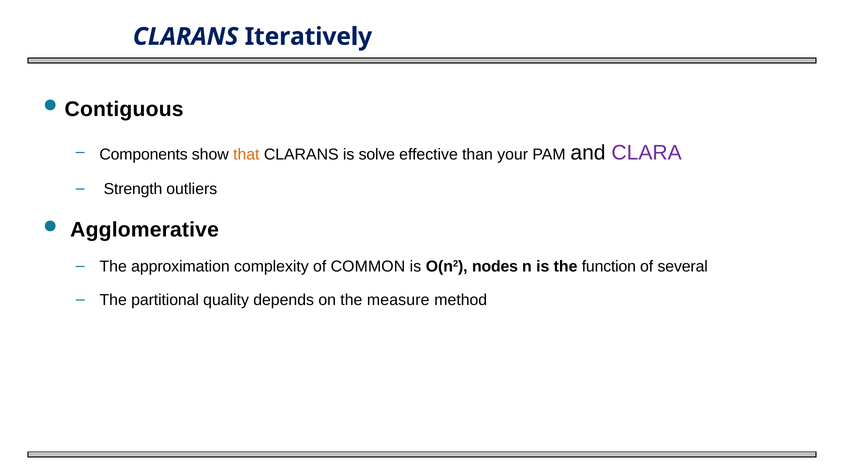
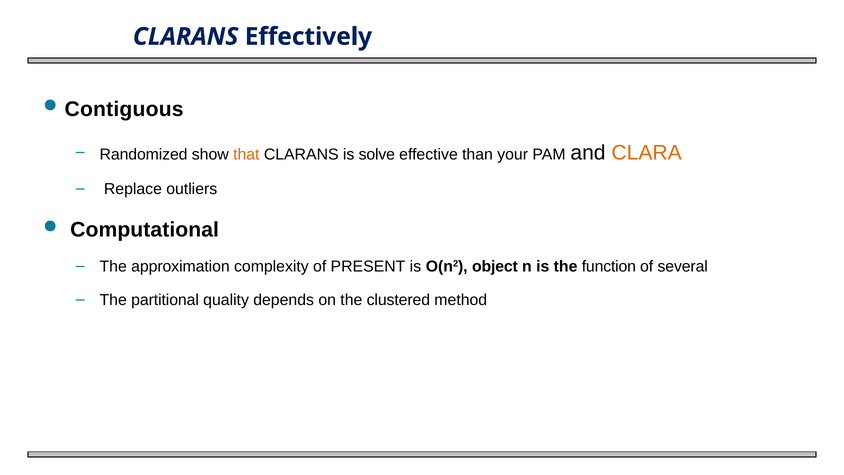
Iteratively: Iteratively -> Effectively
Components: Components -> Randomized
CLARA colour: purple -> orange
Strength: Strength -> Replace
Agglomerative: Agglomerative -> Computational
COMMON: COMMON -> PRESENT
nodes: nodes -> object
measure: measure -> clustered
